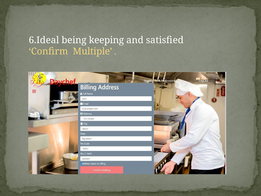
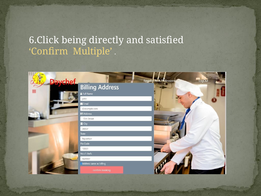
6.Ideal: 6.Ideal -> 6.Click
keeping: keeping -> directly
